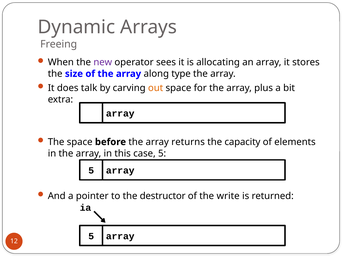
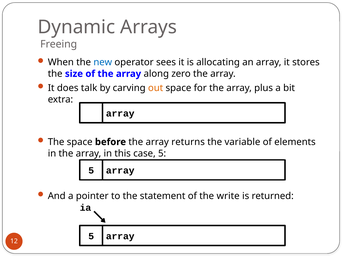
new colour: purple -> blue
type: type -> zero
capacity: capacity -> variable
destructor: destructor -> statement
